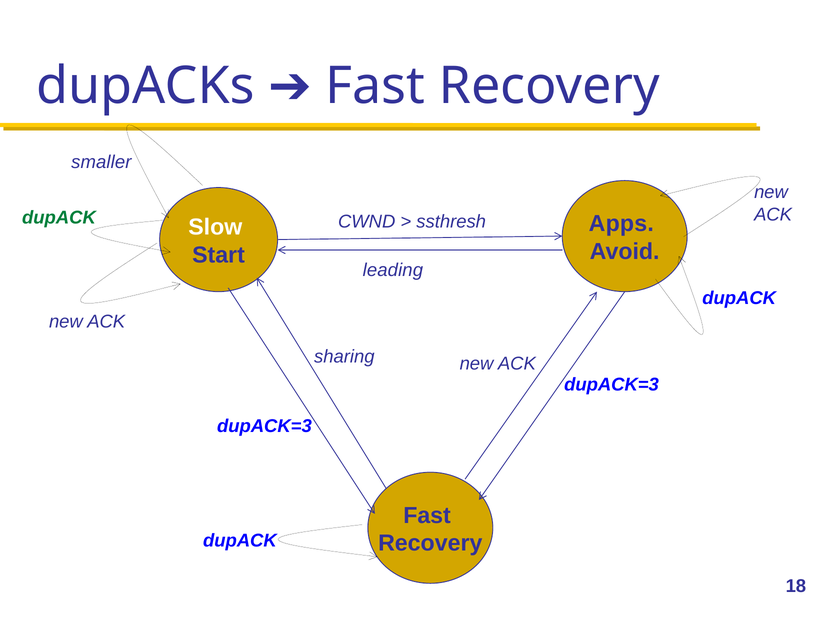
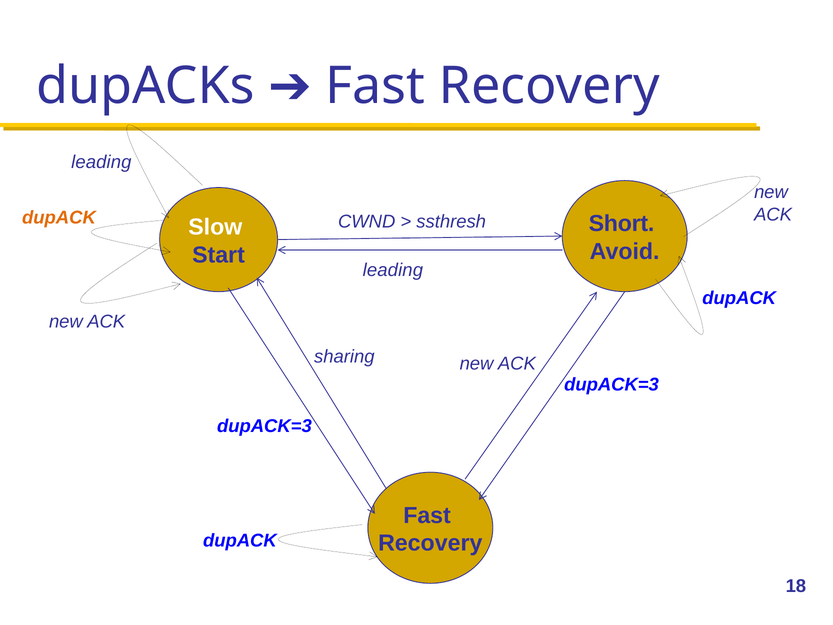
smaller at (101, 162): smaller -> leading
dupACK at (59, 218) colour: green -> orange
Apps: Apps -> Short
